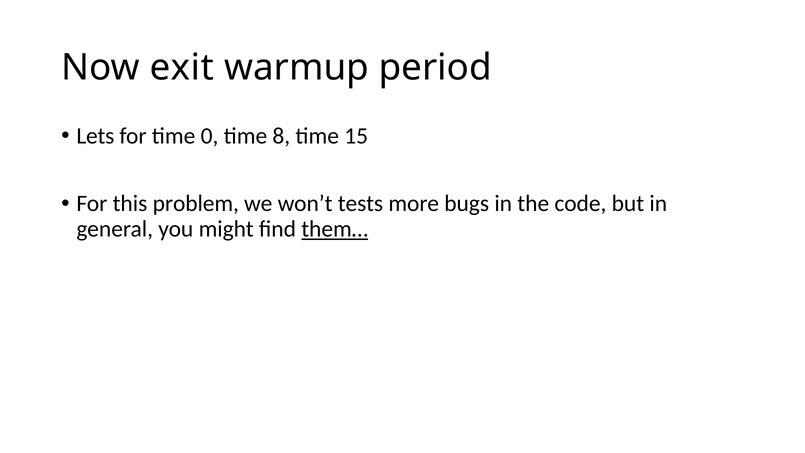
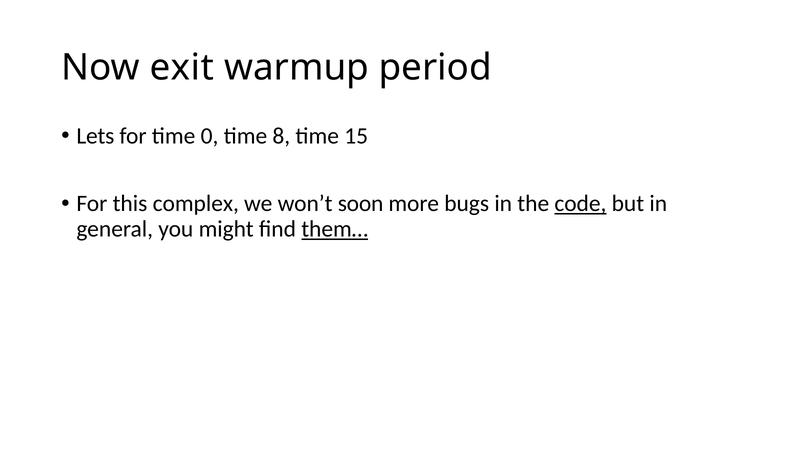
problem: problem -> complex
tests: tests -> soon
code underline: none -> present
